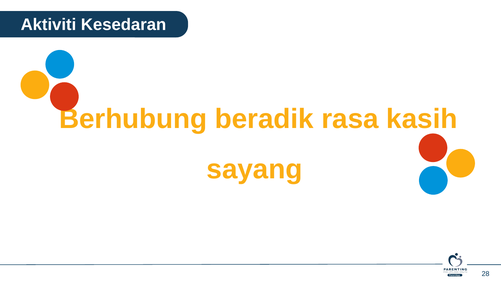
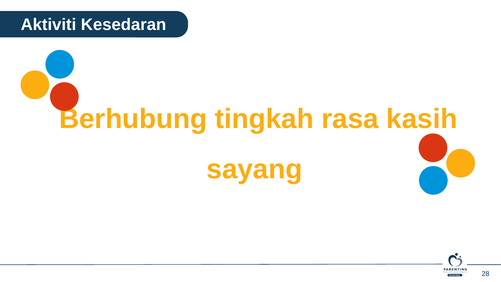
beradik: beradik -> tingkah
